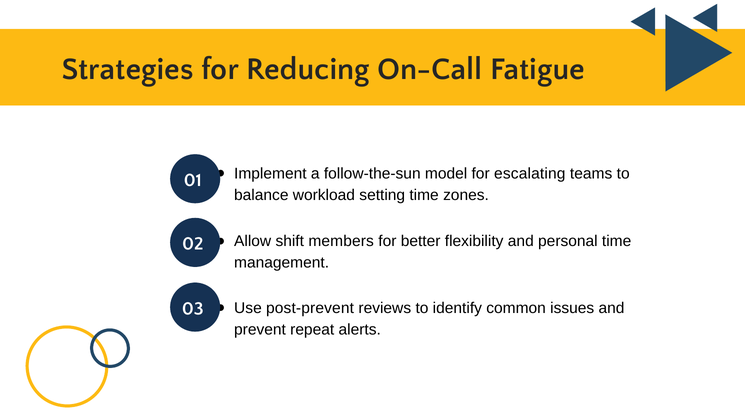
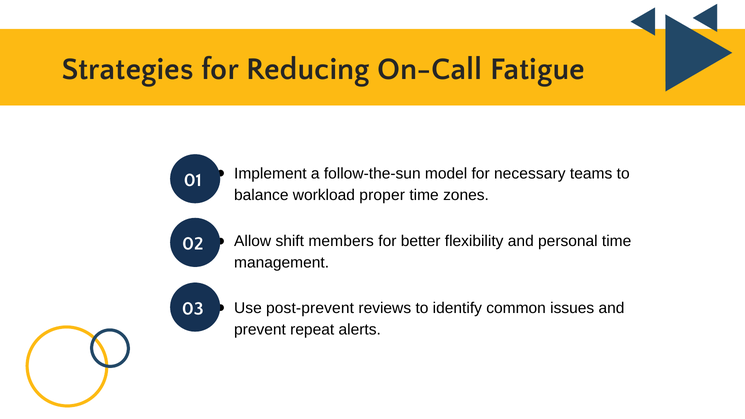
escalating: escalating -> necessary
setting: setting -> proper
